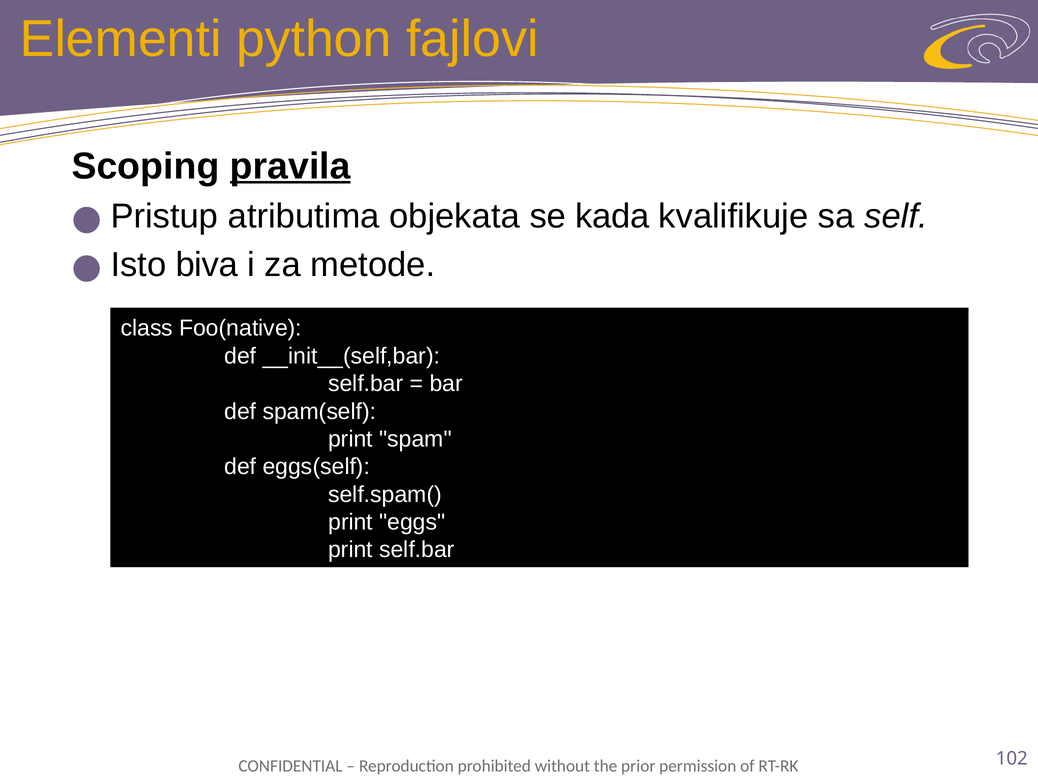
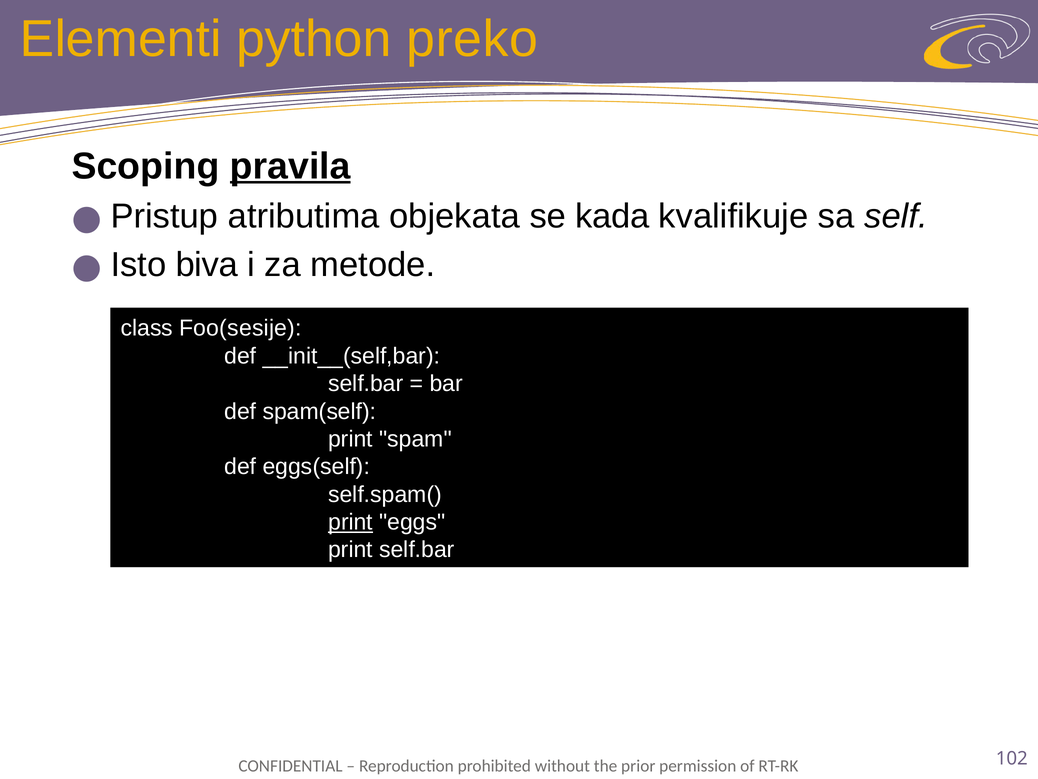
fajlovi: fajlovi -> preko
Foo(native: Foo(native -> Foo(sesije
print at (351, 522) underline: none -> present
